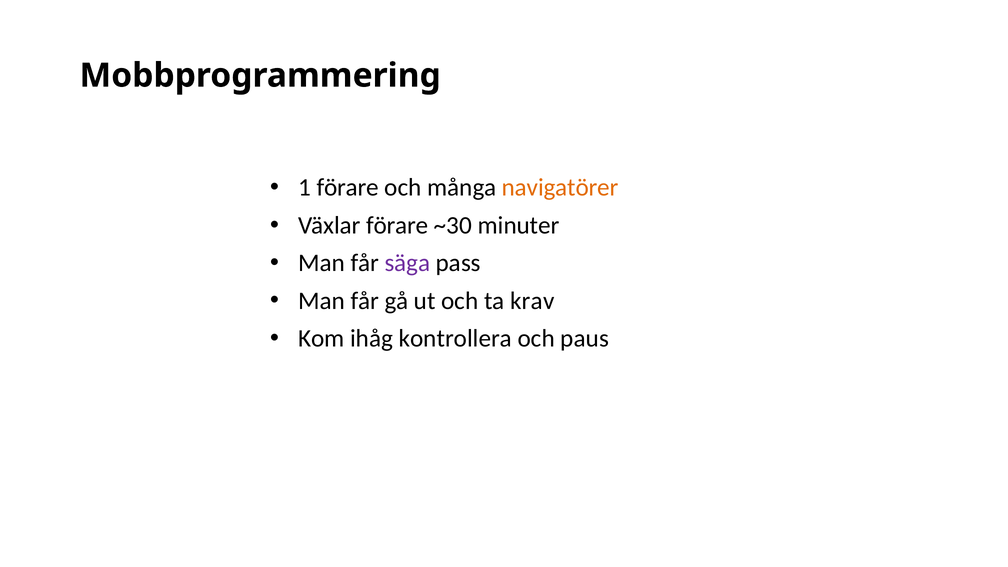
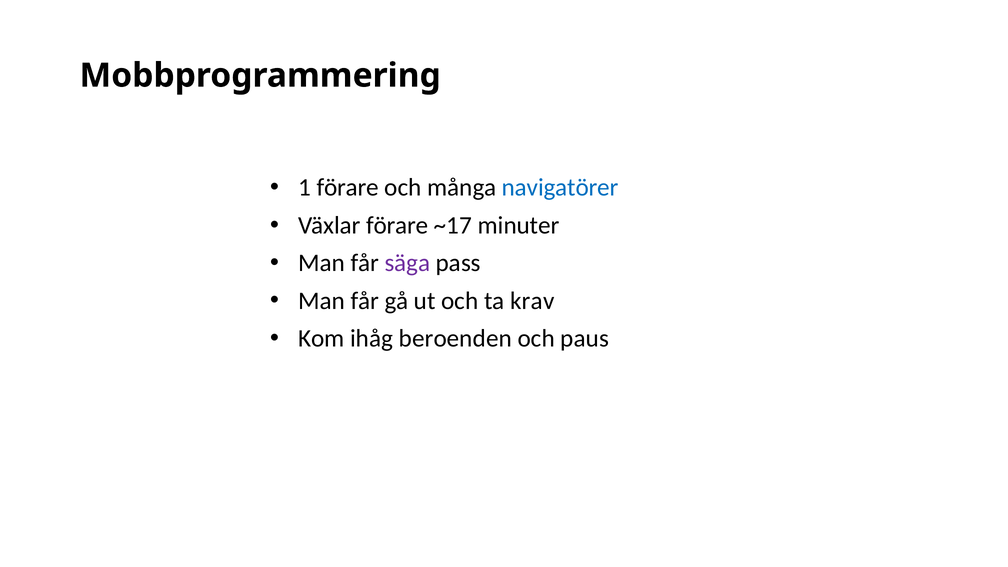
navigatörer colour: orange -> blue
~30: ~30 -> ~17
kontrollera: kontrollera -> beroenden
